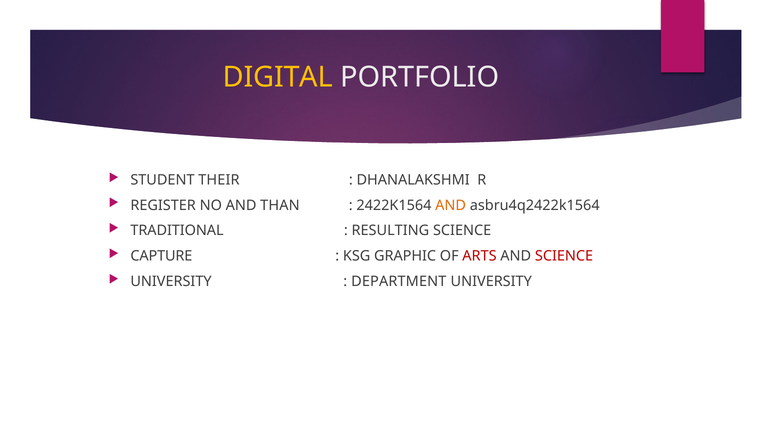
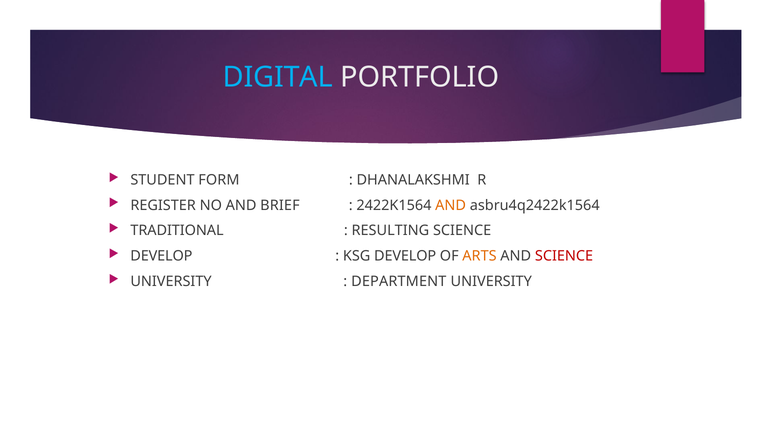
DIGITAL colour: yellow -> light blue
THEIR: THEIR -> FORM
THAN: THAN -> BRIEF
CAPTURE at (161, 256): CAPTURE -> DEVELOP
KSG GRAPHIC: GRAPHIC -> DEVELOP
ARTS colour: red -> orange
